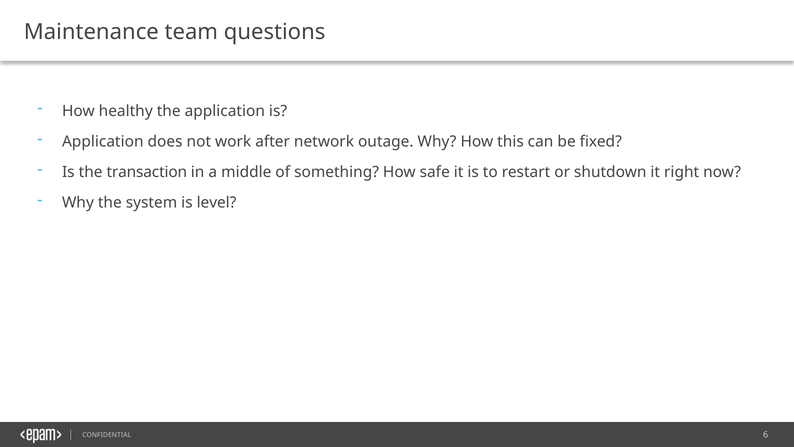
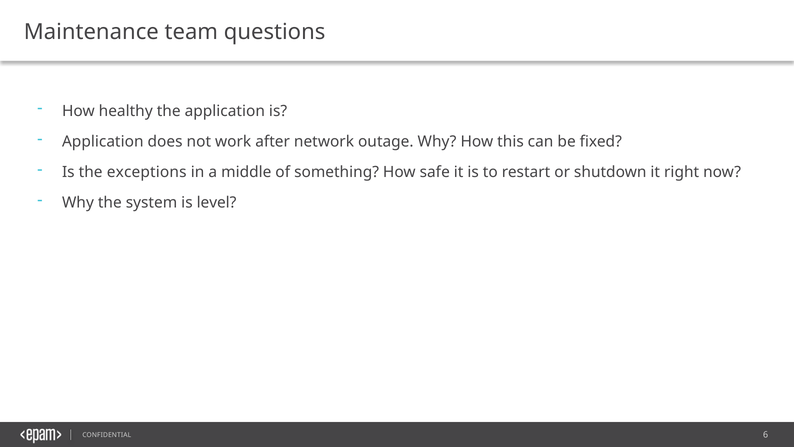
transaction: transaction -> exceptions
